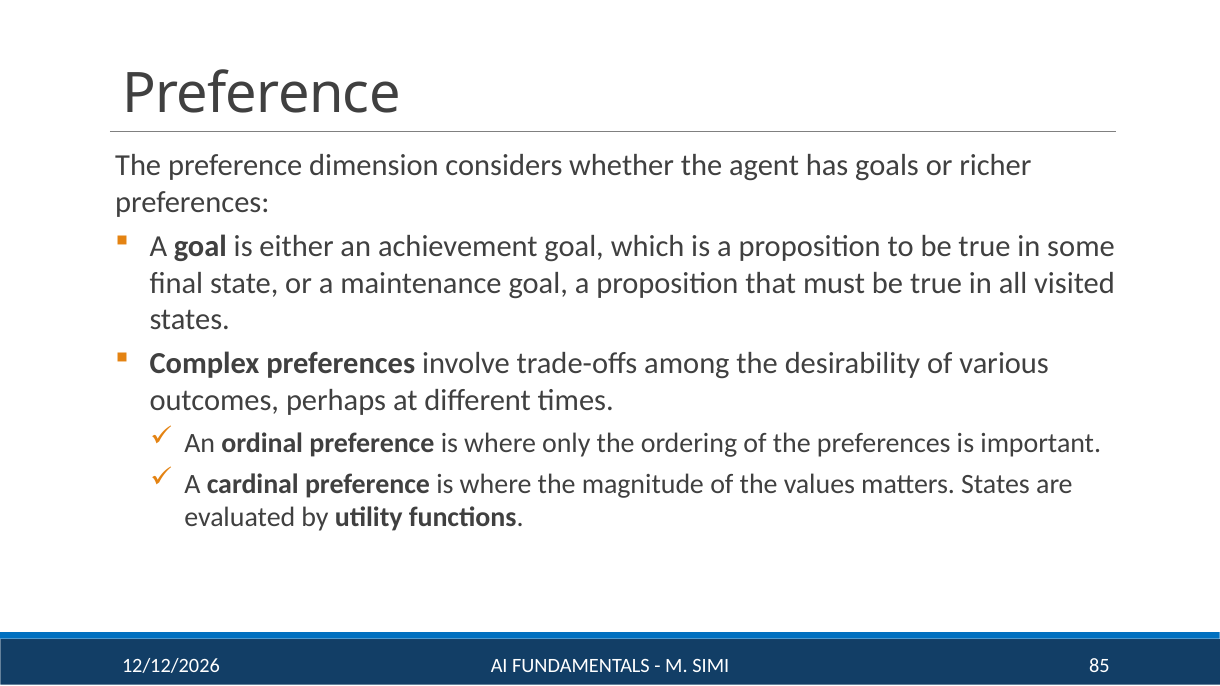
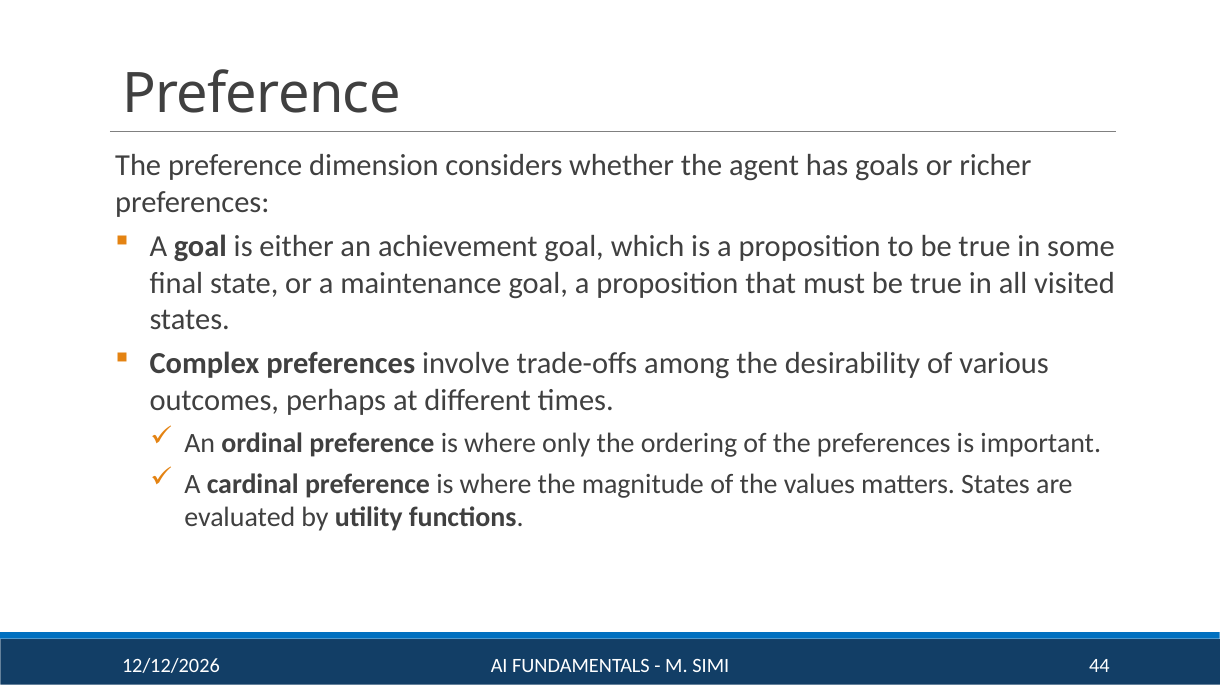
85: 85 -> 44
